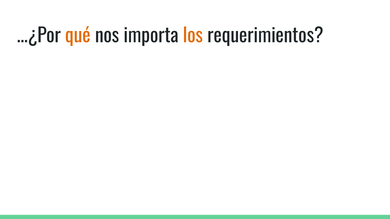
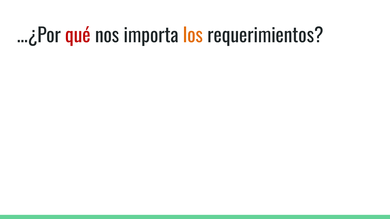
qué colour: orange -> red
